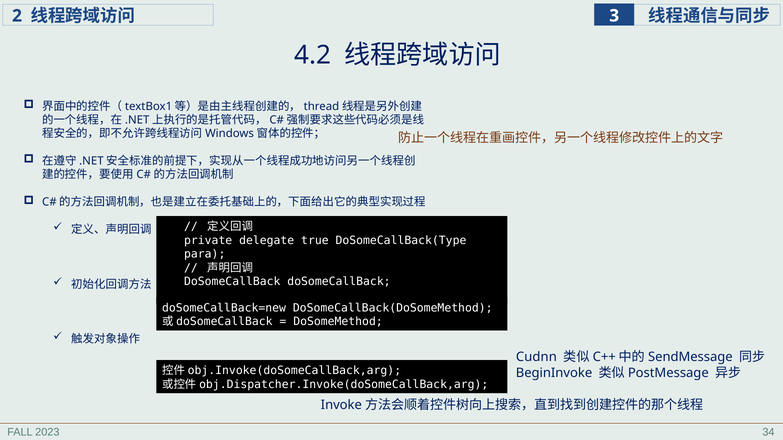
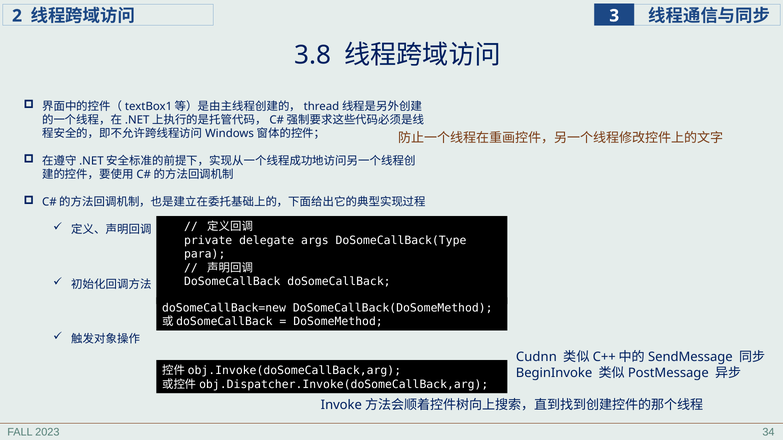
4.2: 4.2 -> 3.8
true: true -> args
